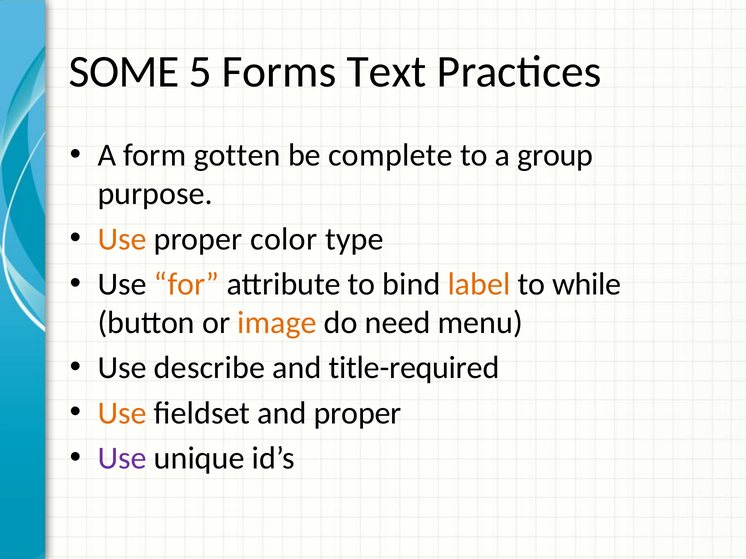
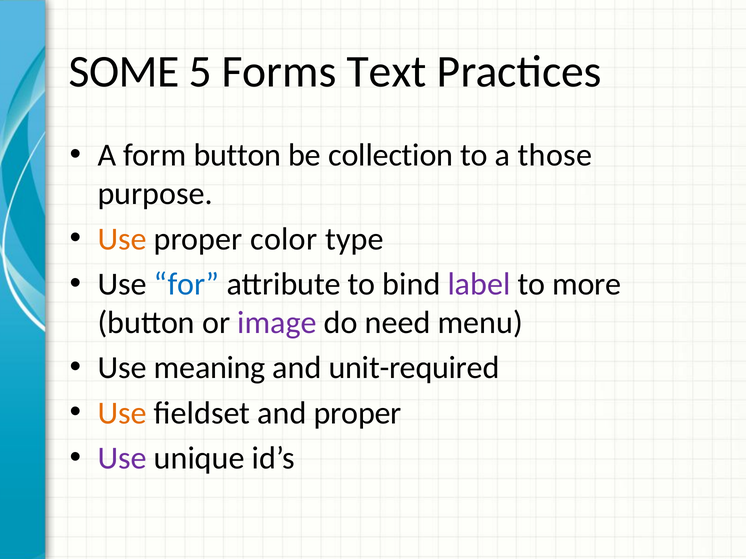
form gotten: gotten -> button
complete: complete -> collection
group: group -> those
for colour: orange -> blue
label colour: orange -> purple
while: while -> more
image colour: orange -> purple
describe: describe -> meaning
title-required: title-required -> unit-required
